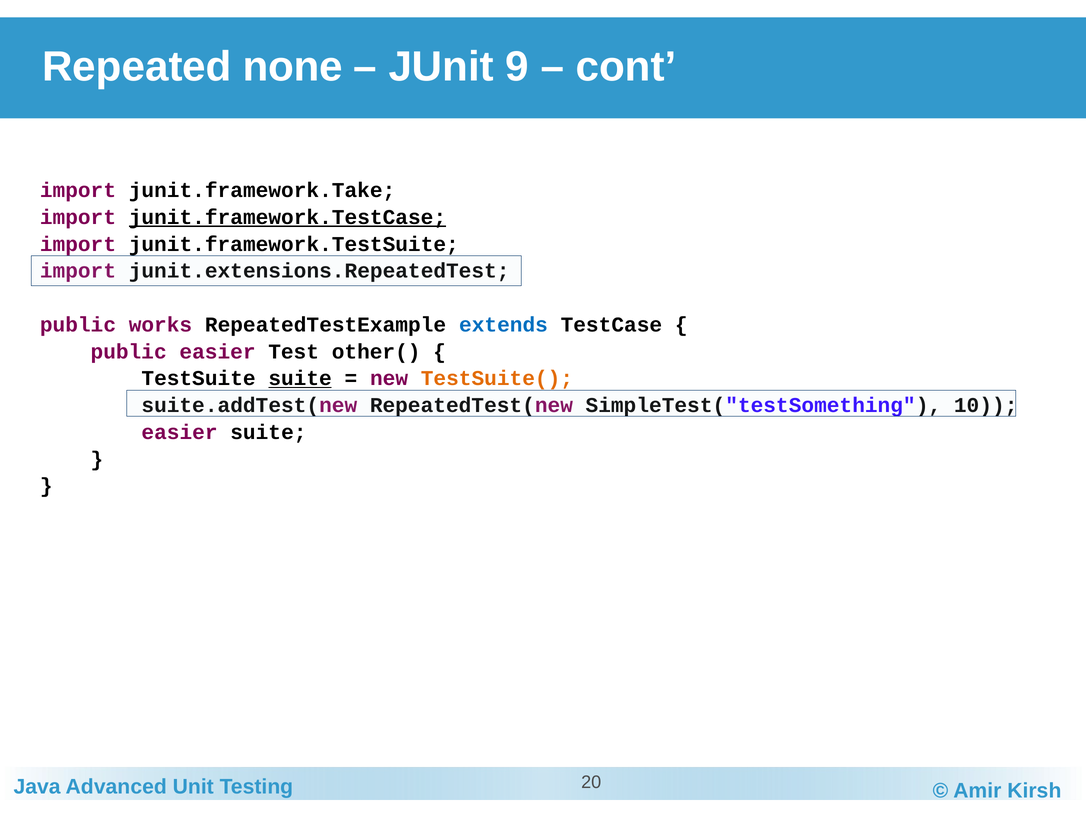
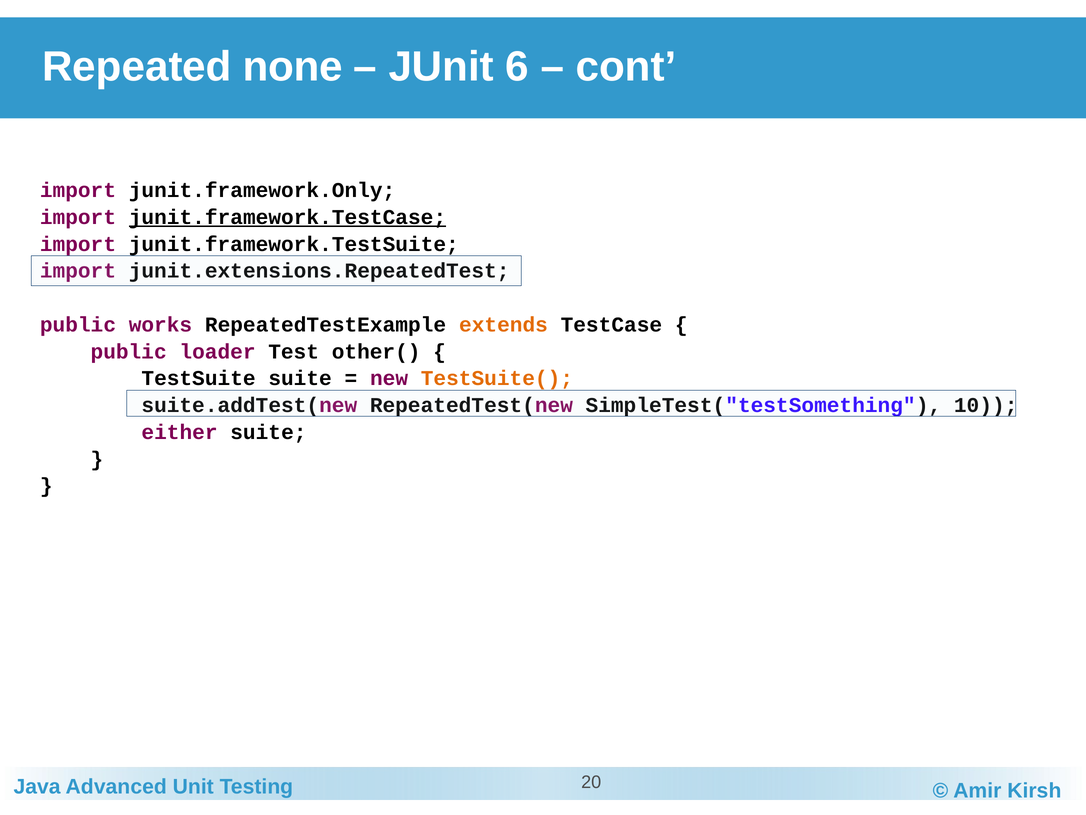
9: 9 -> 6
junit.framework.Take: junit.framework.Take -> junit.framework.Only
extends colour: blue -> orange
public easier: easier -> loader
suite at (300, 378) underline: present -> none
easier at (180, 432): easier -> either
